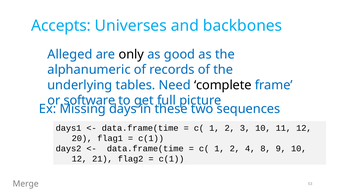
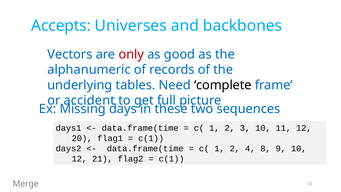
Alleged: Alleged -> Vectors
only colour: black -> red
software: software -> accident
